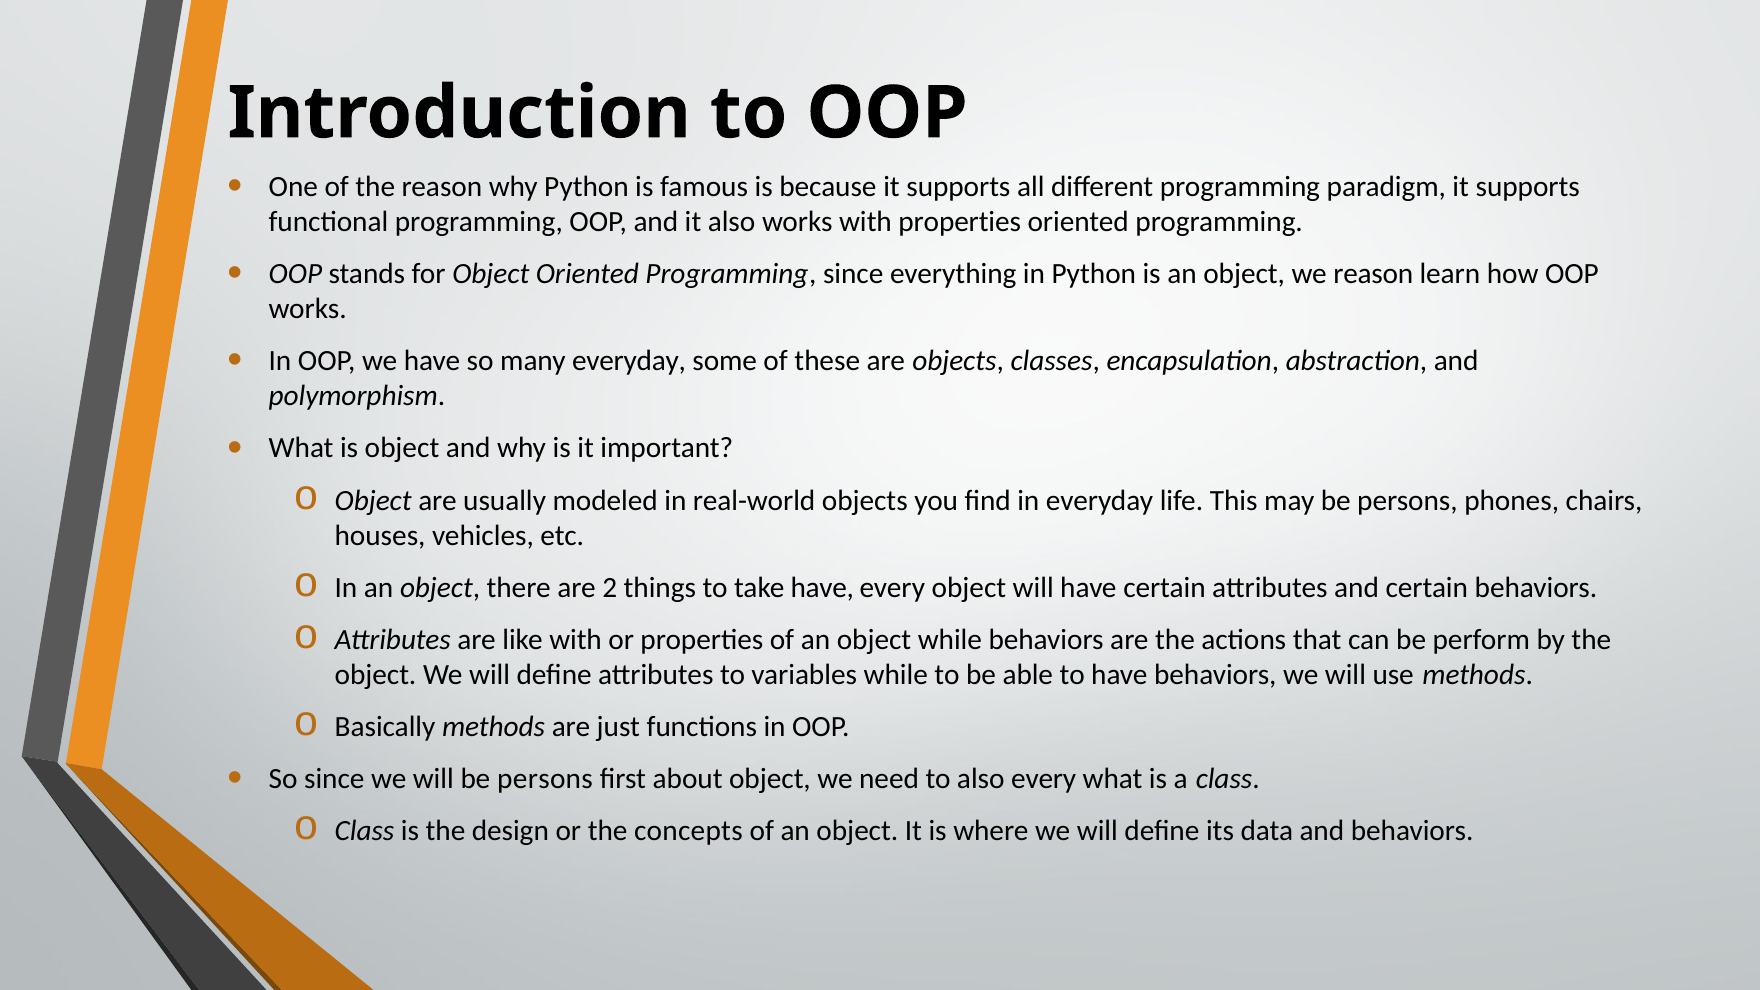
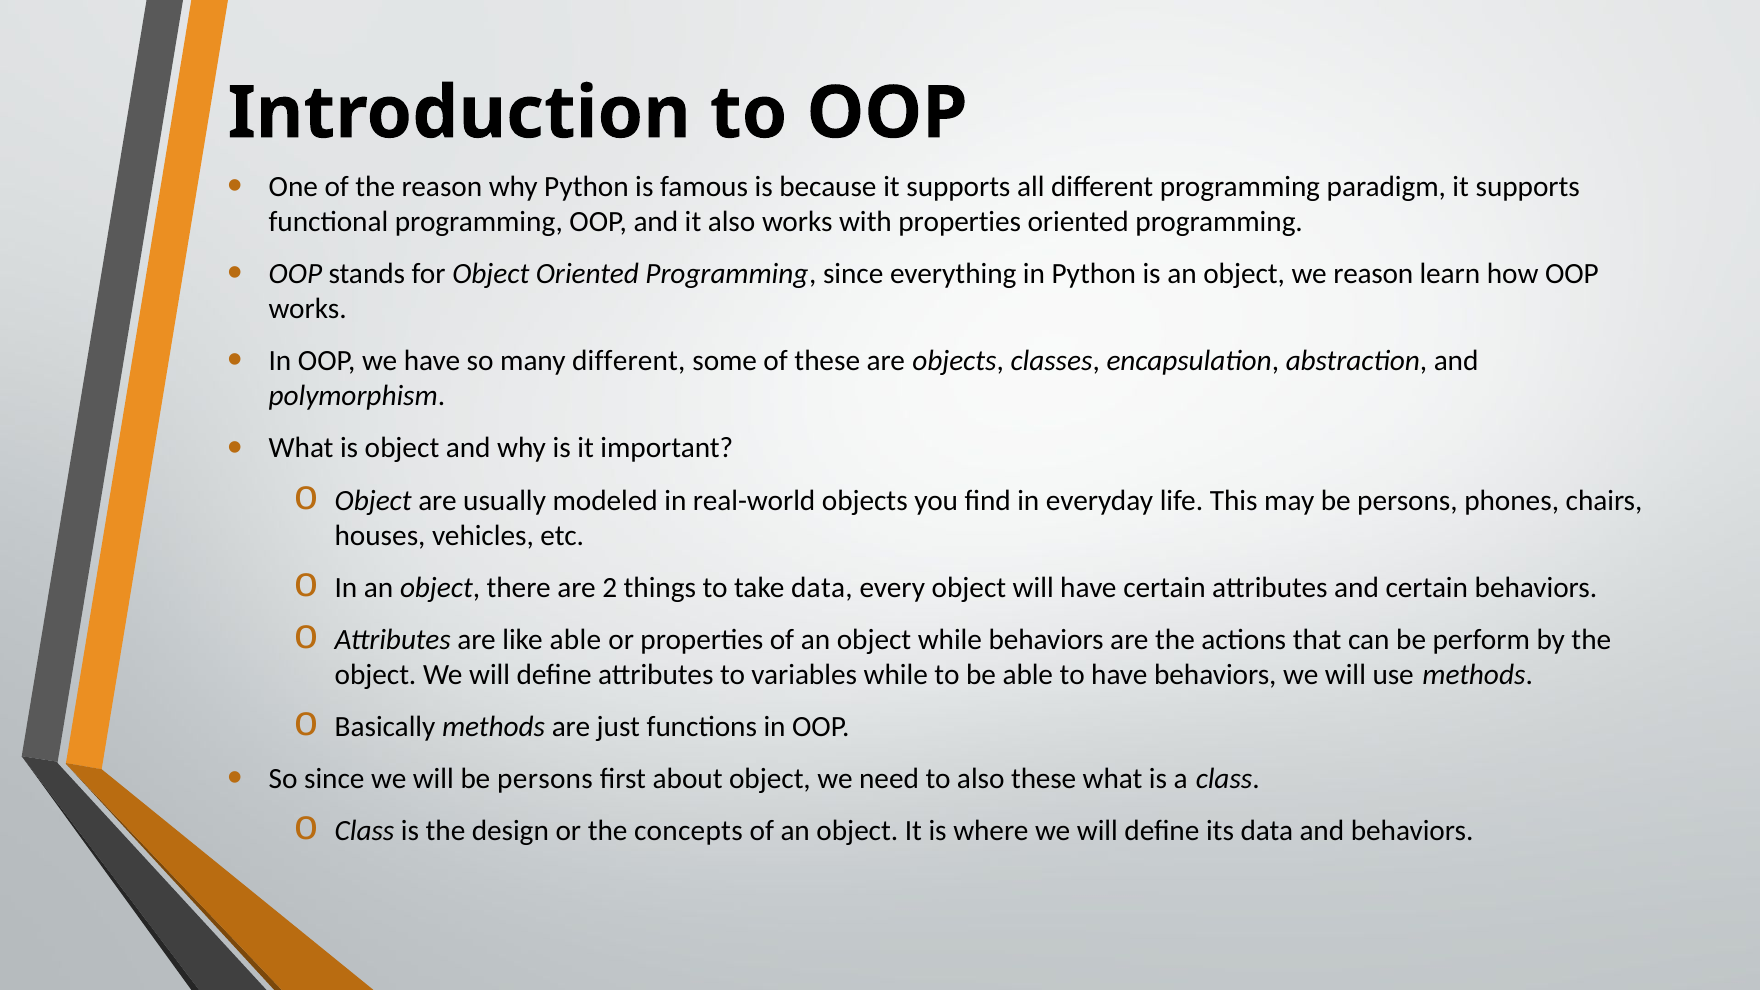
many everyday: everyday -> different
take have: have -> data
like with: with -> able
also every: every -> these
